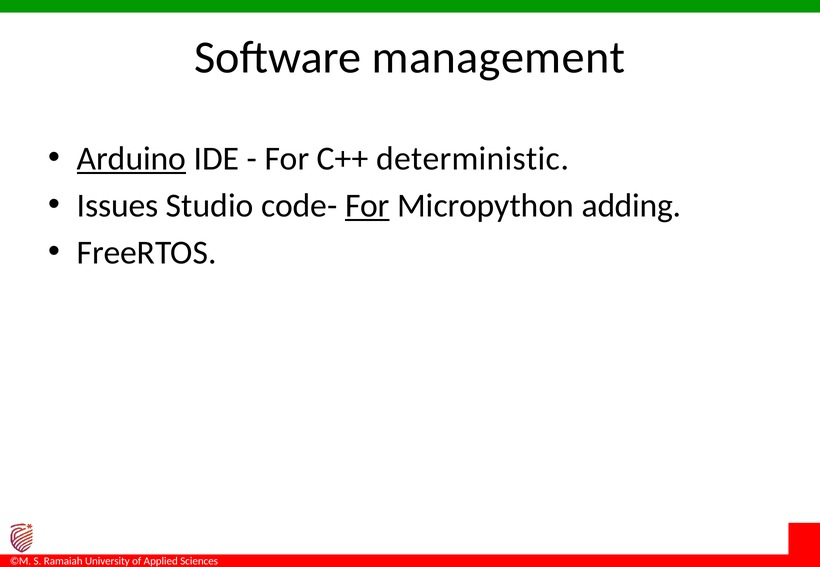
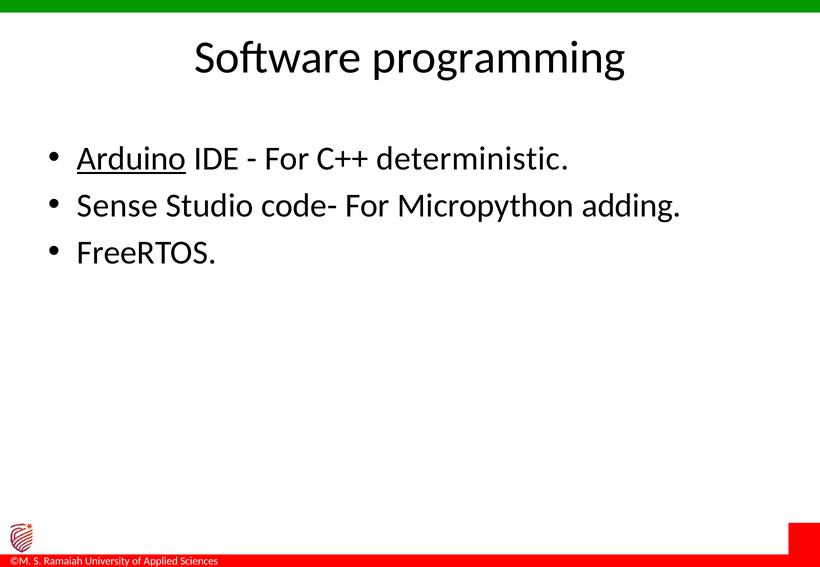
management: management -> programming
Issues: Issues -> Sense
For at (367, 206) underline: present -> none
